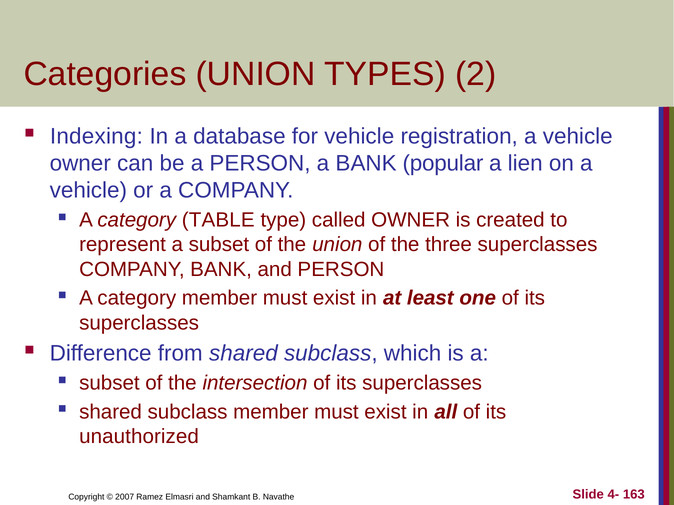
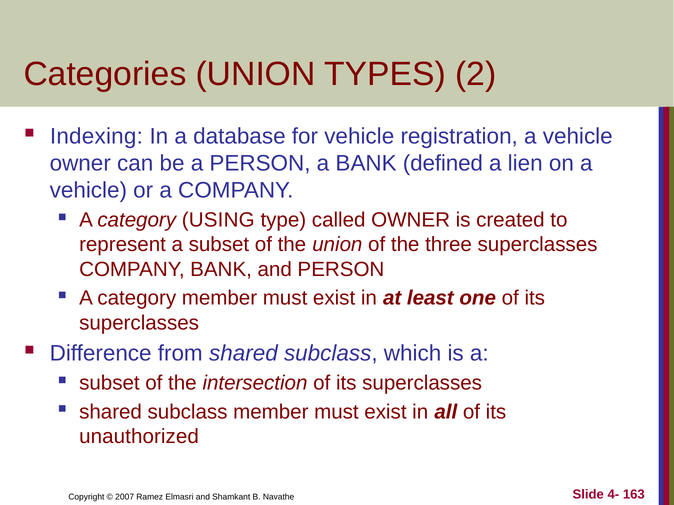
popular: popular -> defined
TABLE: TABLE -> USING
